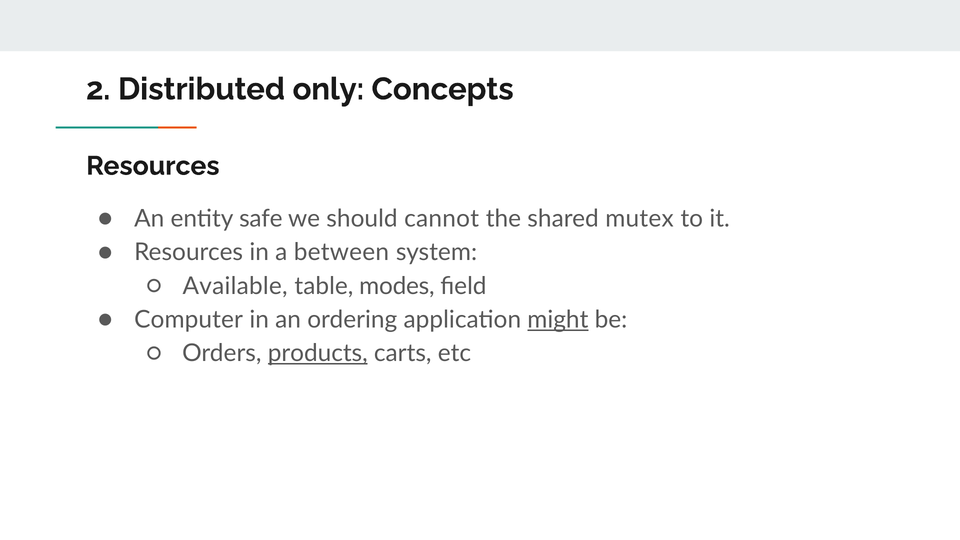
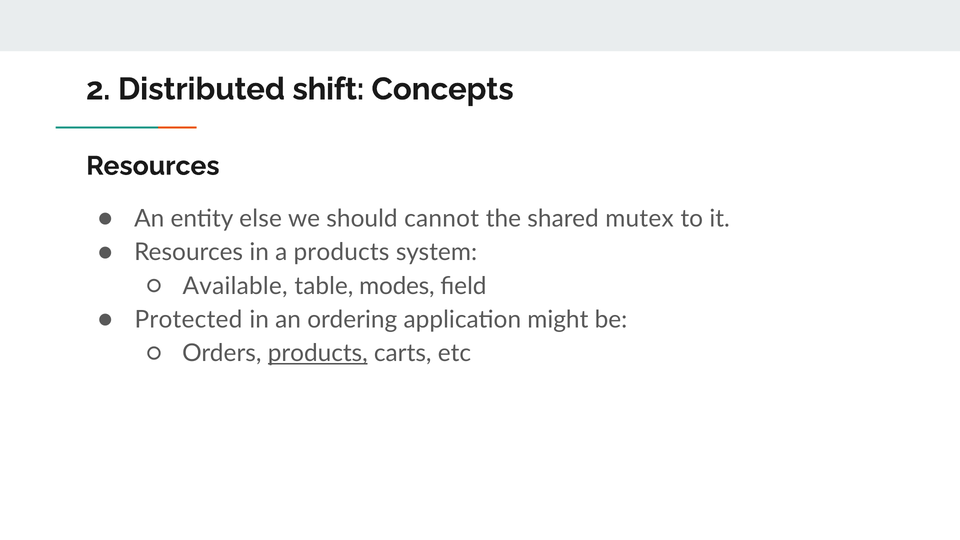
only: only -> shift
safe: safe -> else
a between: between -> products
Computer: Computer -> Protected
might underline: present -> none
